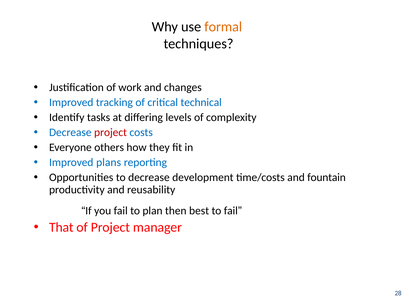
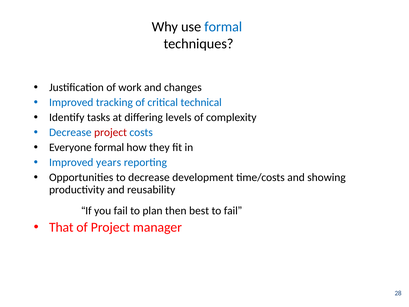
formal at (223, 27) colour: orange -> blue
Everyone others: others -> formal
plans: plans -> years
fountain: fountain -> showing
